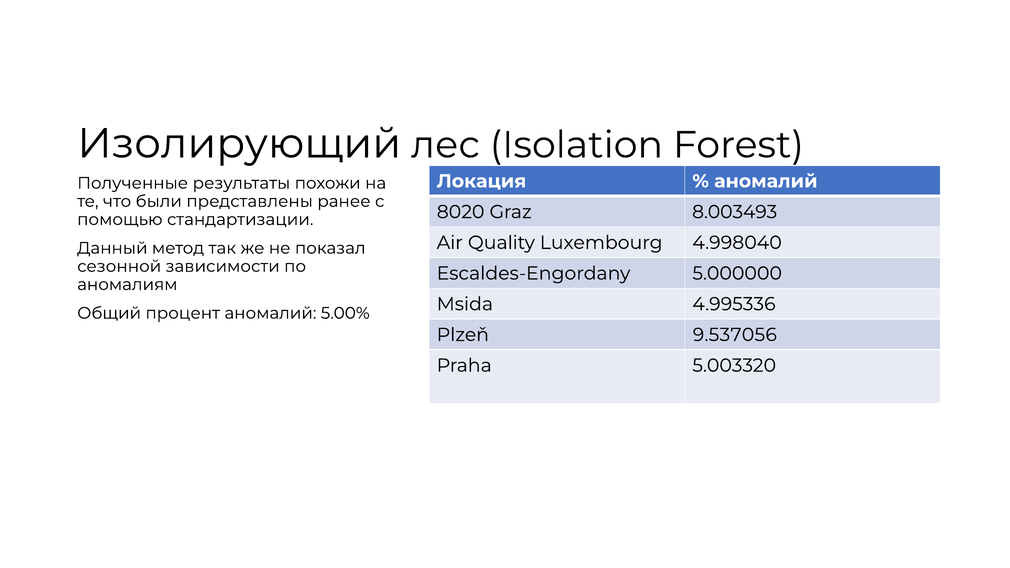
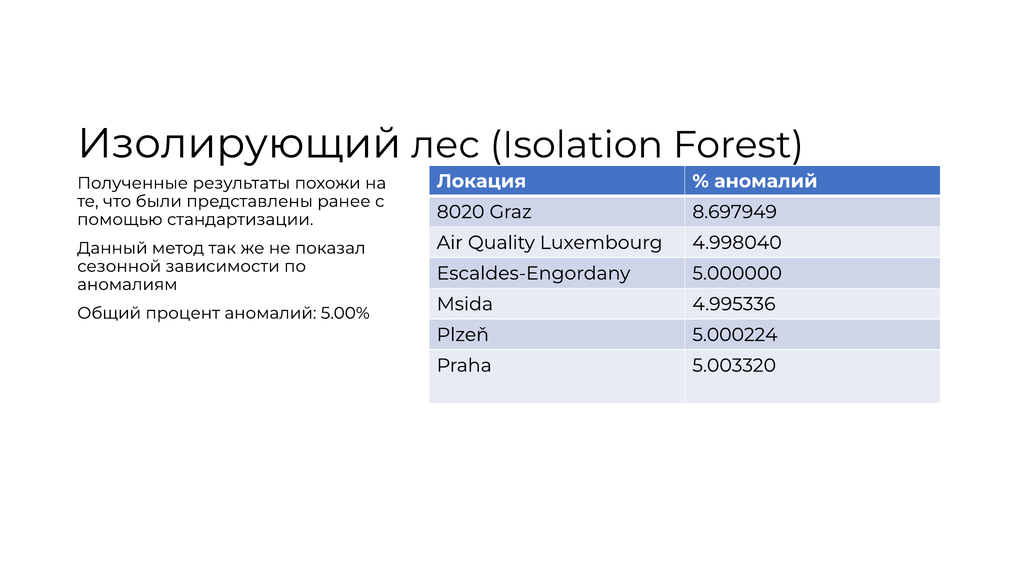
8.003493: 8.003493 -> 8.697949
9.537056: 9.537056 -> 5.000224
